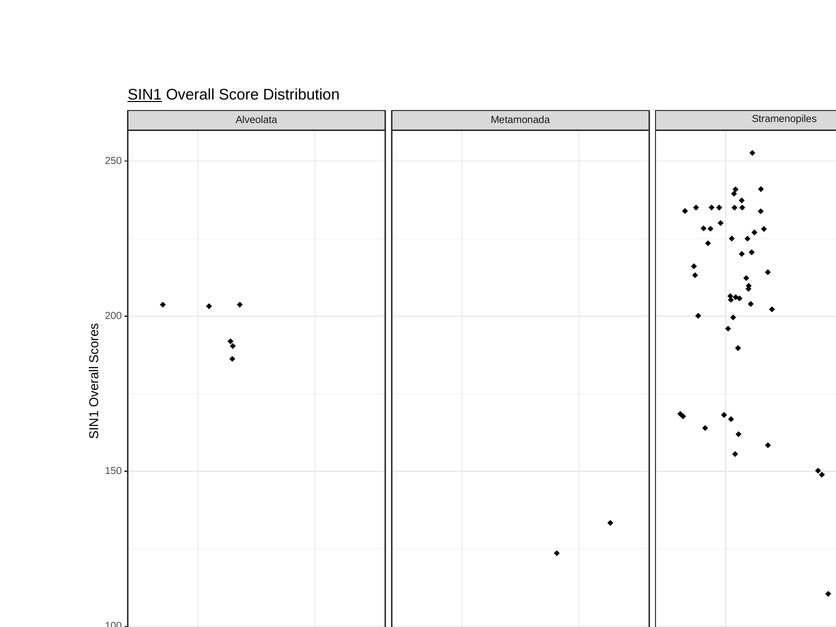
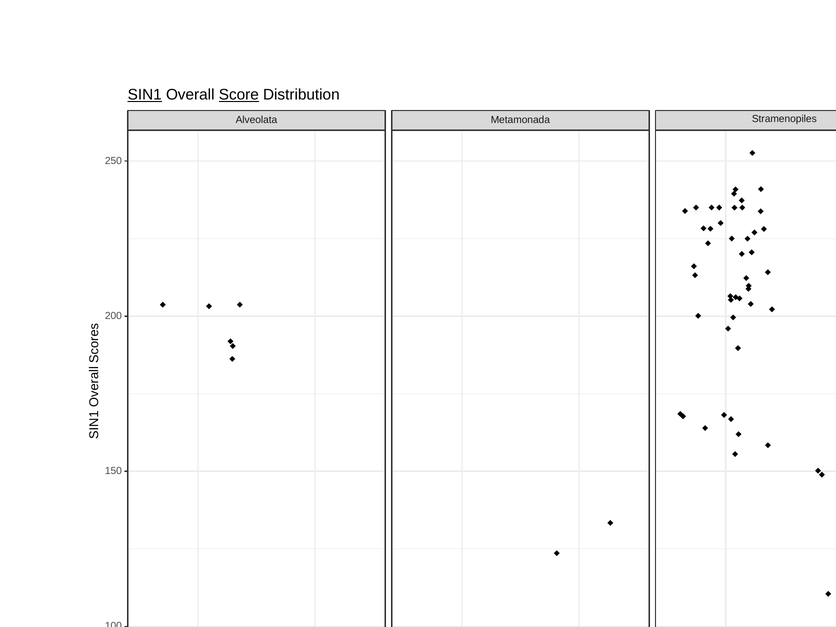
Score underline: none -> present
